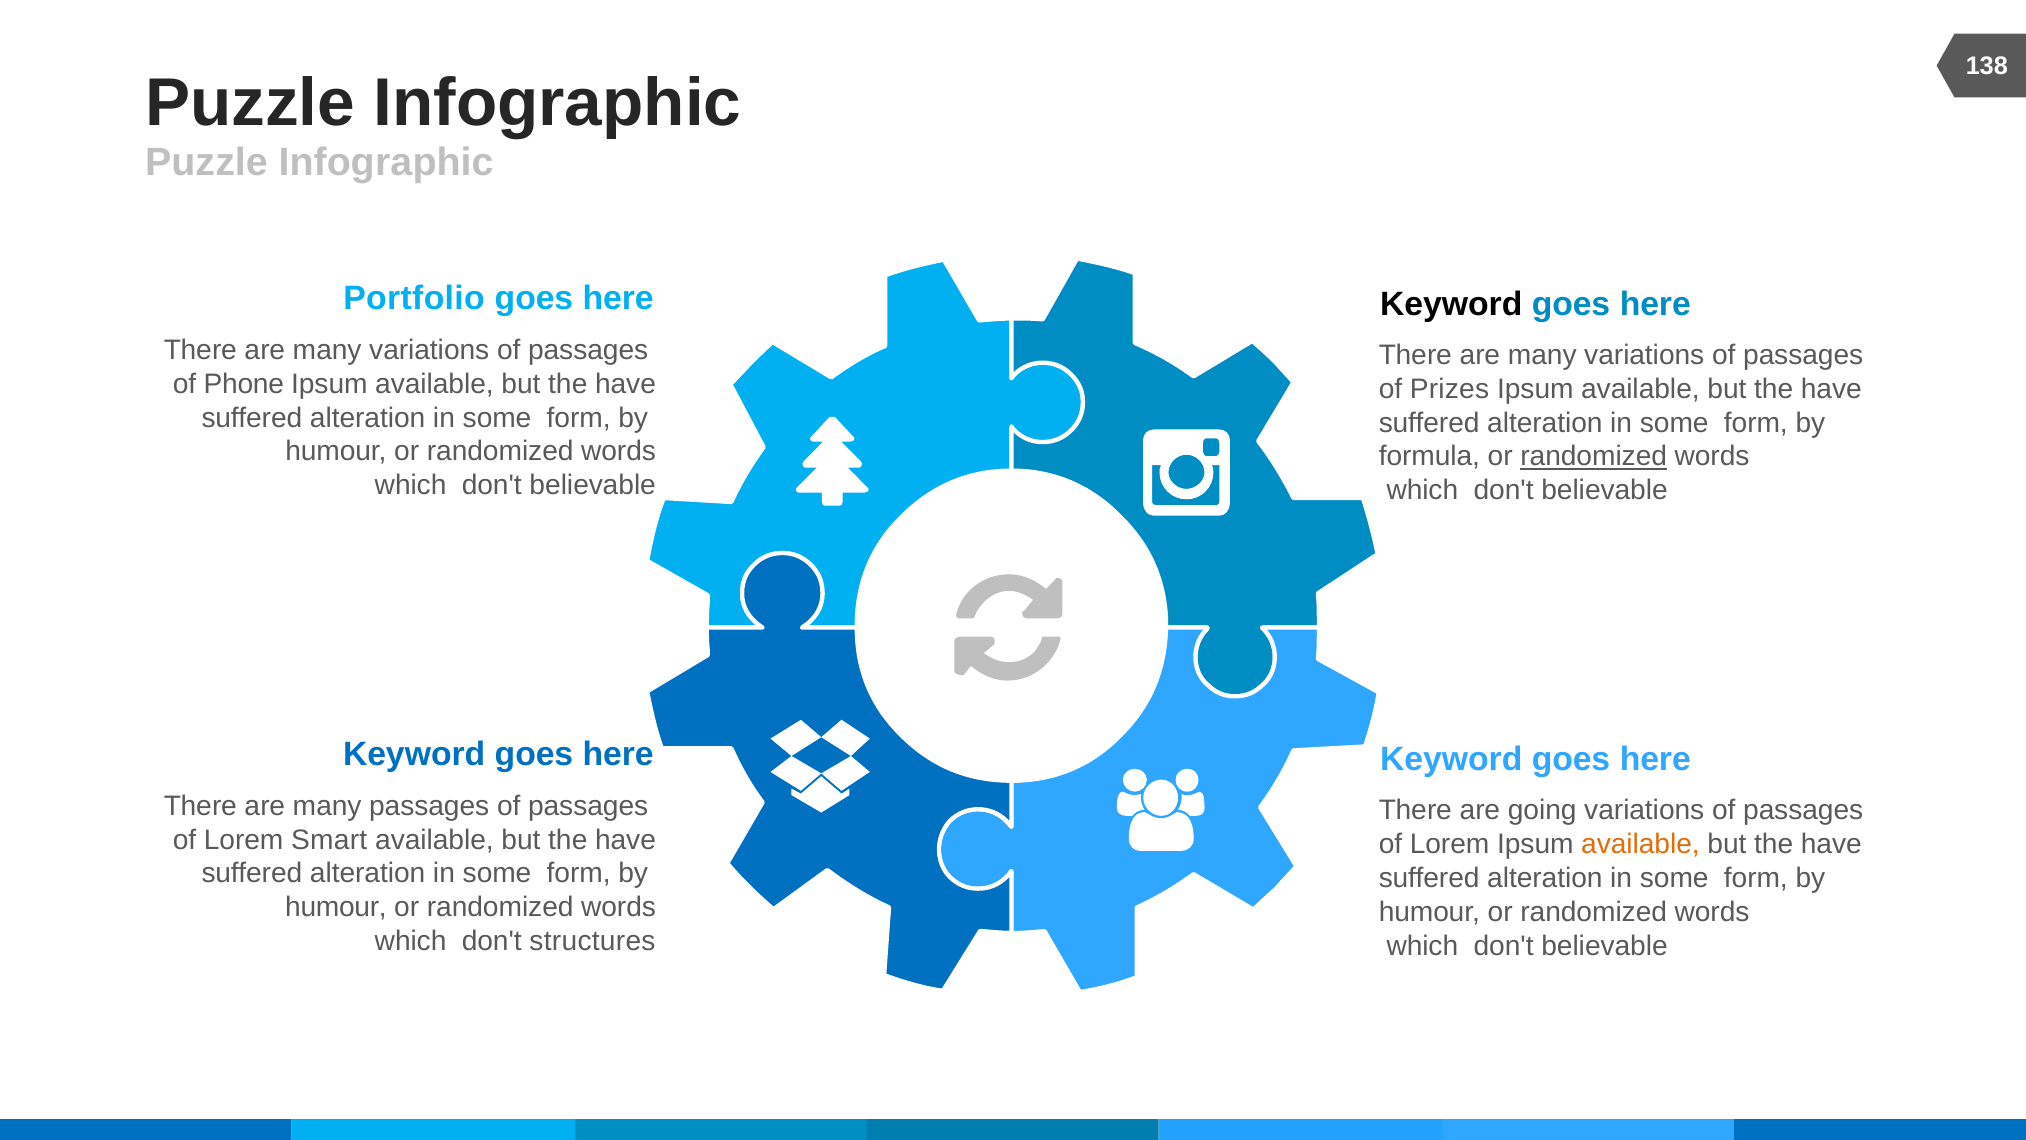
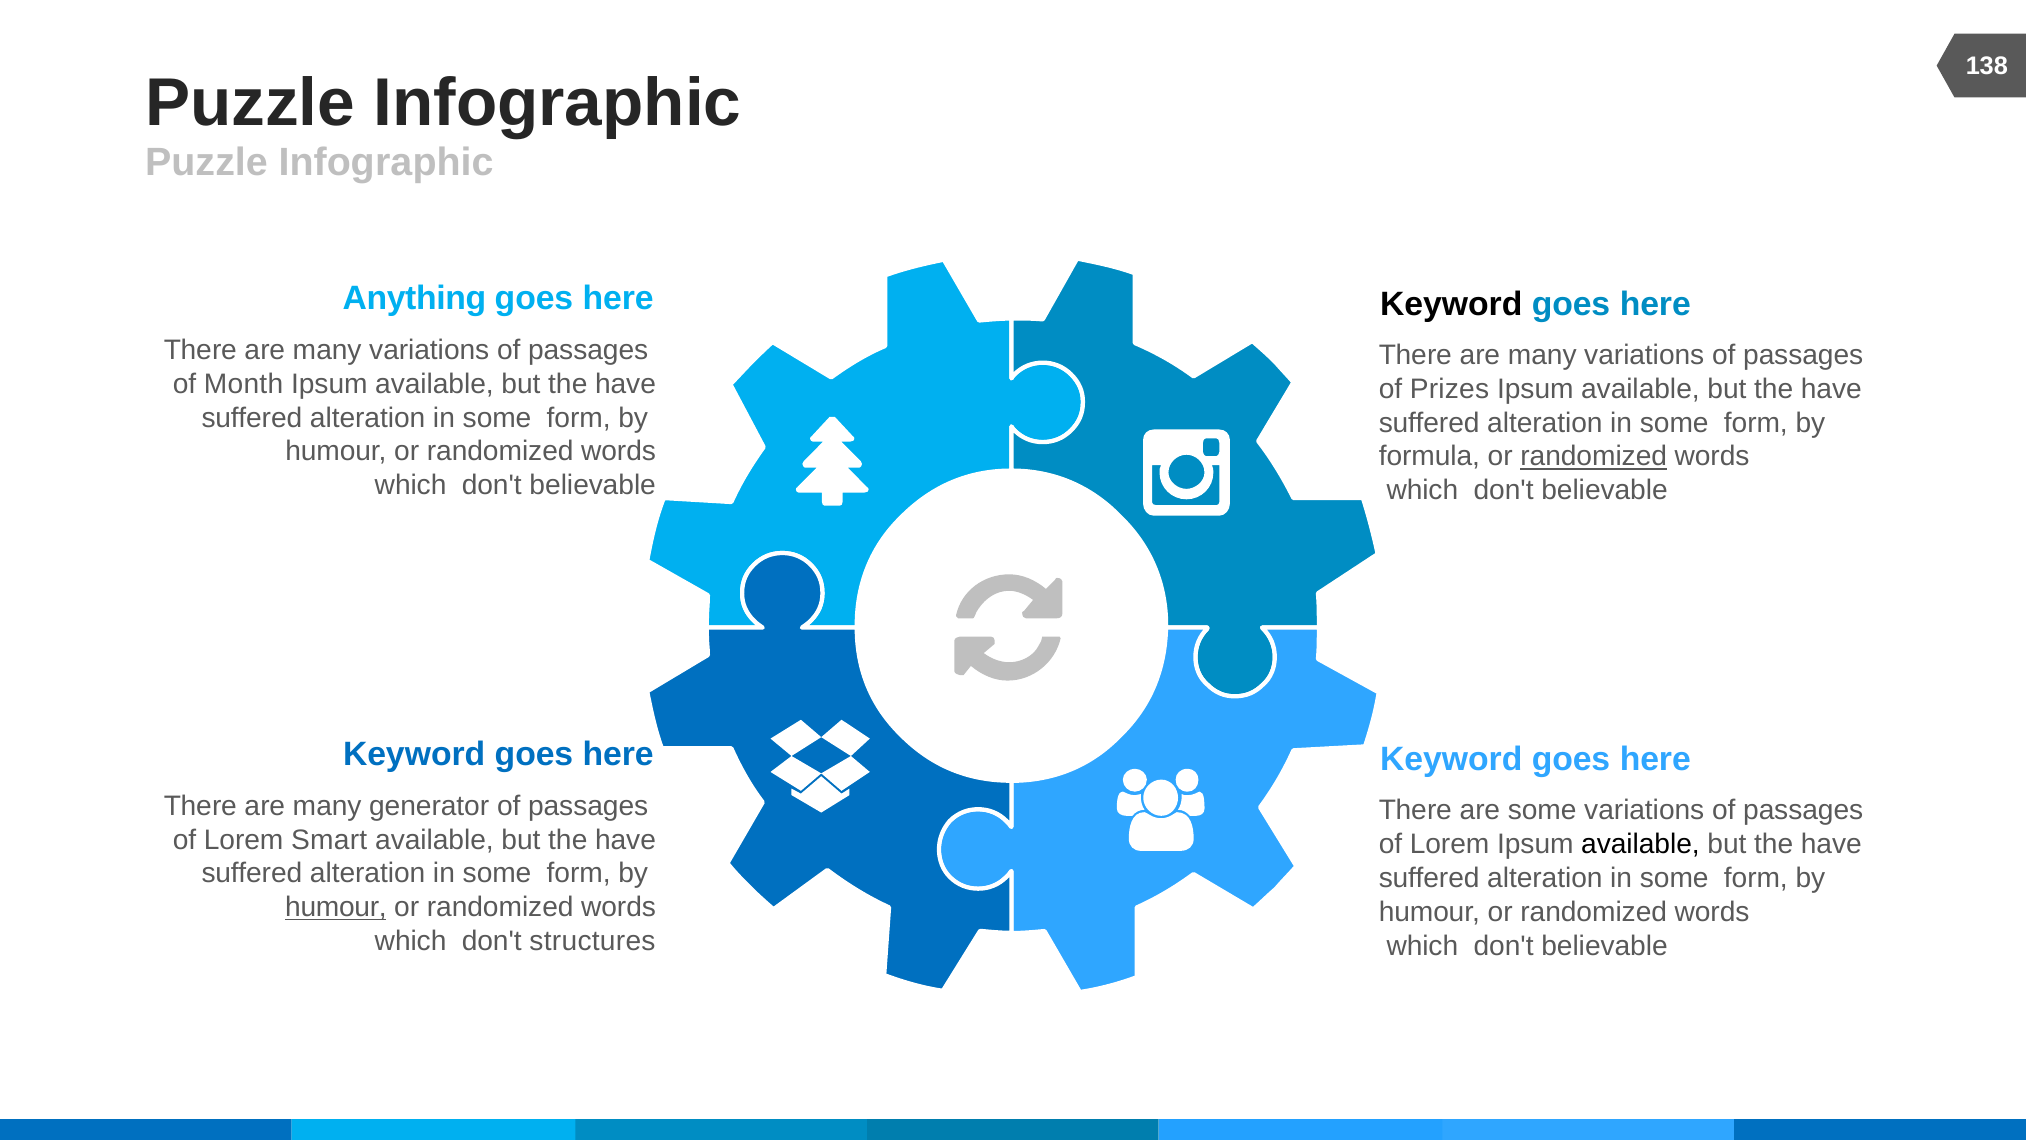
Portfolio: Portfolio -> Anything
Phone: Phone -> Month
many passages: passages -> generator
are going: going -> some
available at (1640, 844) colour: orange -> black
humour at (336, 907) underline: none -> present
